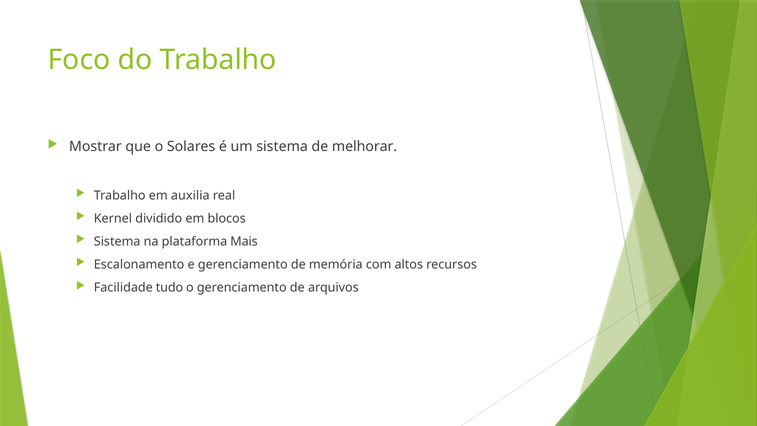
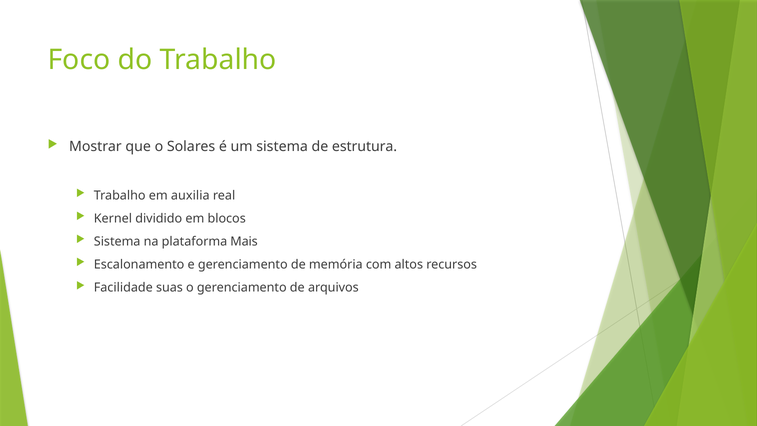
melhorar: melhorar -> estrutura
tudo: tudo -> suas
